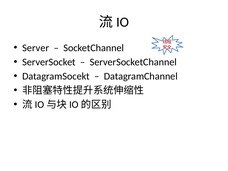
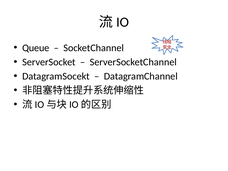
Server: Server -> Queue
